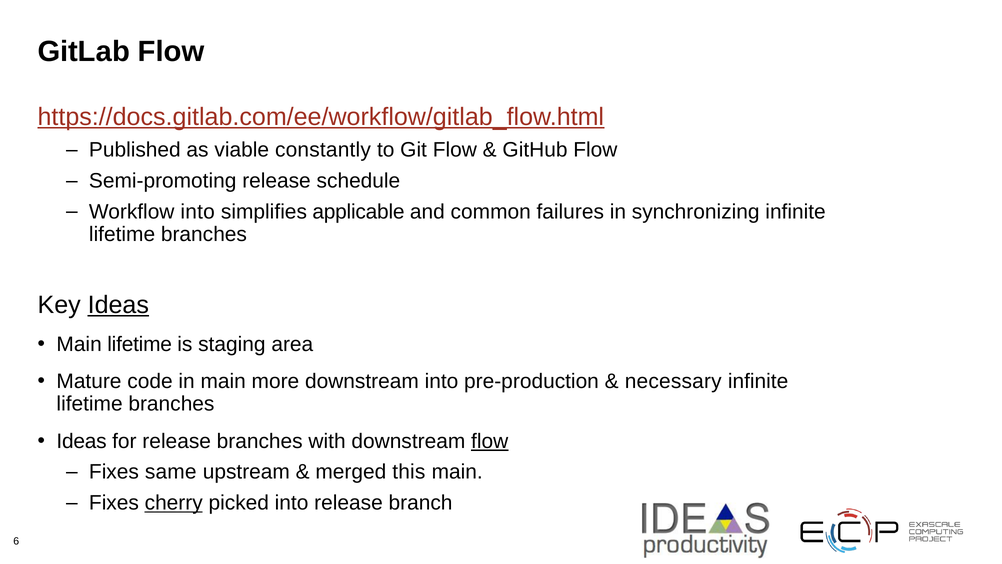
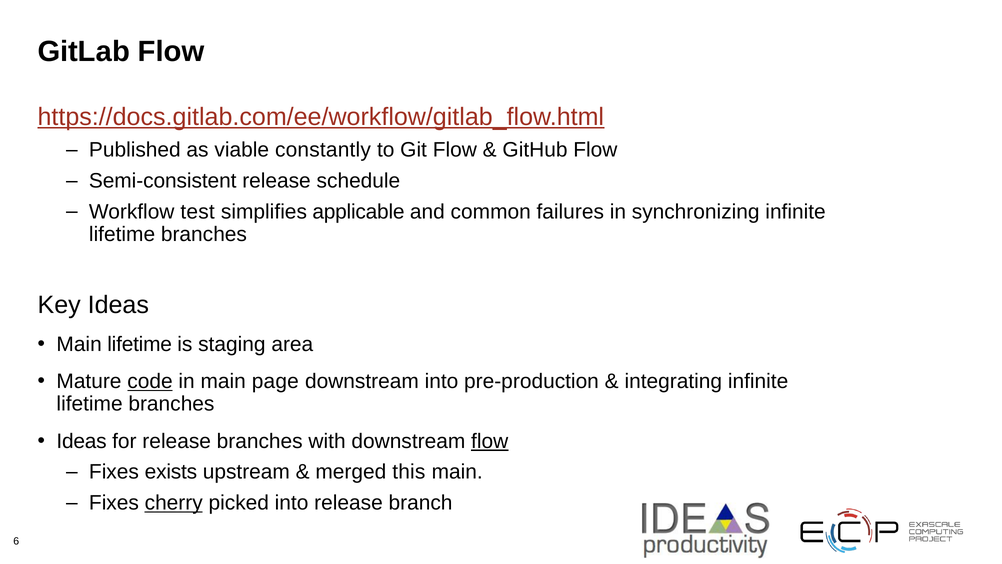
Semi-promoting: Semi-promoting -> Semi-consistent
Workflow into: into -> test
Ideas at (118, 305) underline: present -> none
code underline: none -> present
more: more -> page
necessary: necessary -> integrating
same: same -> exists
